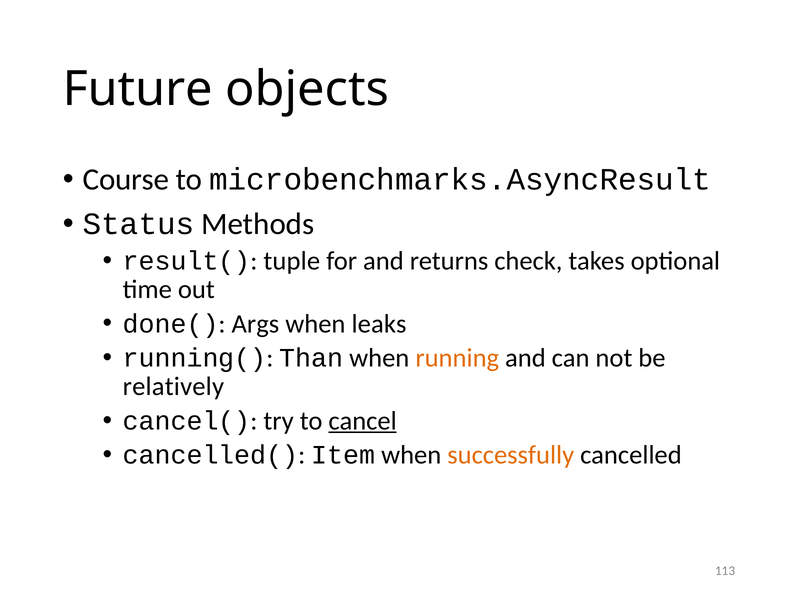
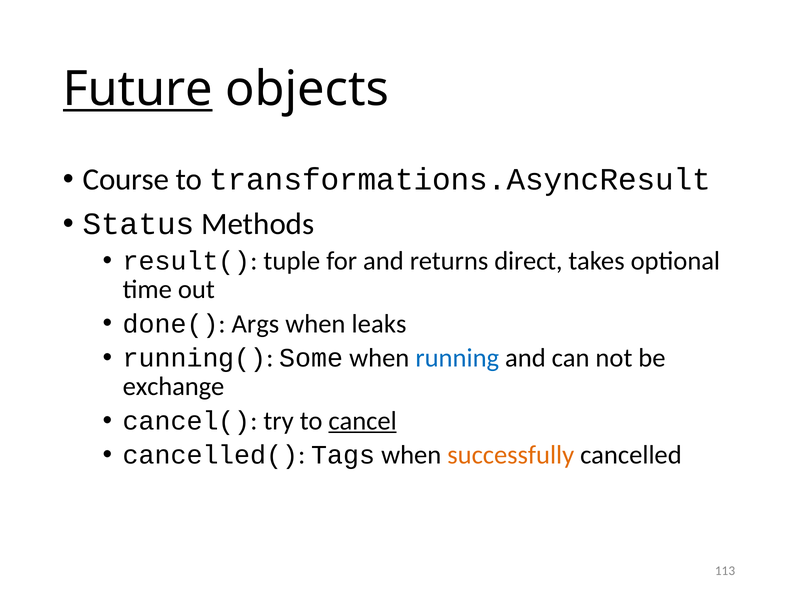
Future underline: none -> present
microbenchmarks.AsyncResult: microbenchmarks.AsyncResult -> transformations.AsyncResult
check: check -> direct
Than: Than -> Some
running colour: orange -> blue
relatively: relatively -> exchange
Item: Item -> Tags
